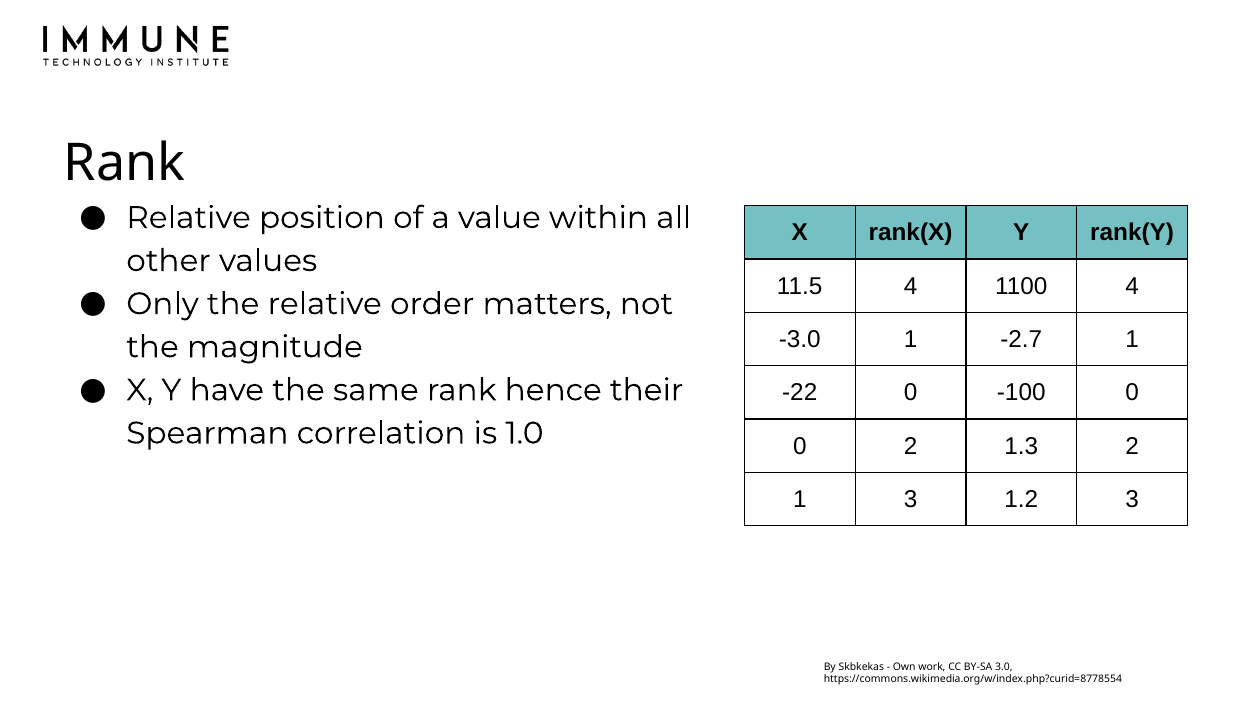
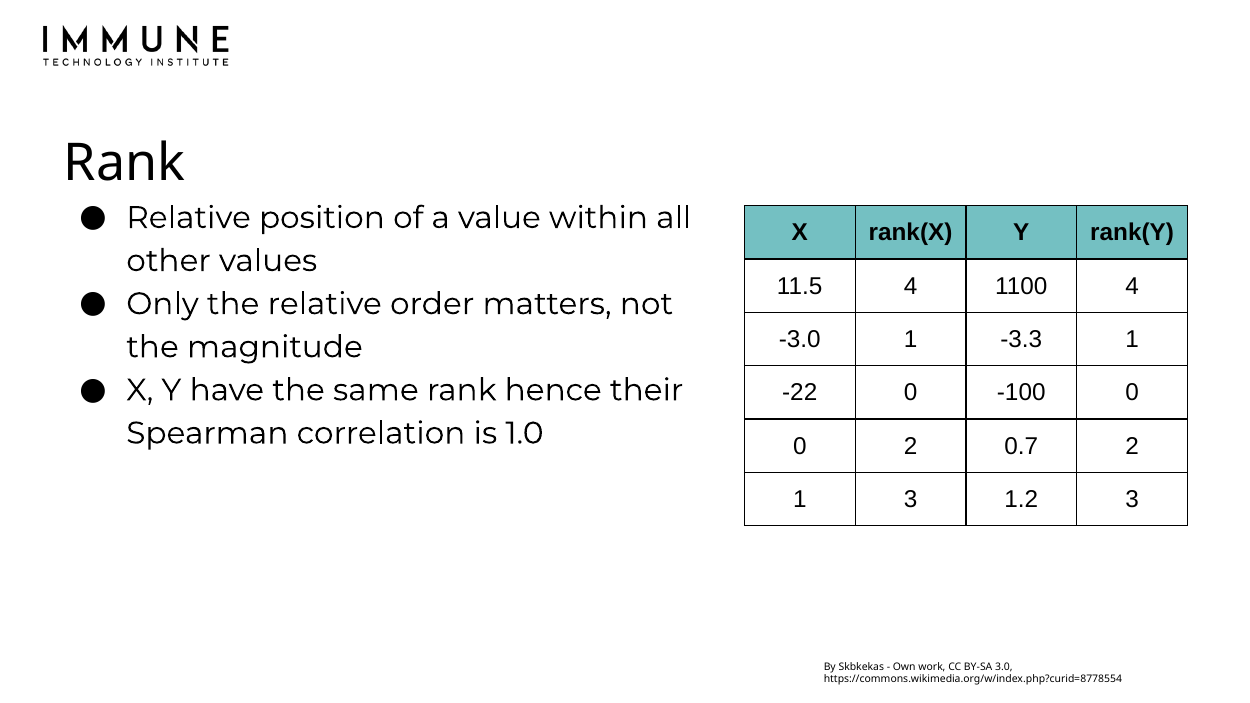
-2.7: -2.7 -> -3.3
1.3: 1.3 -> 0.7
